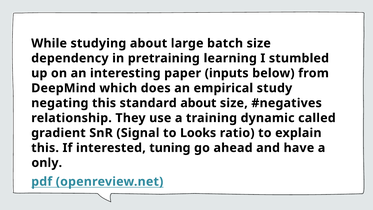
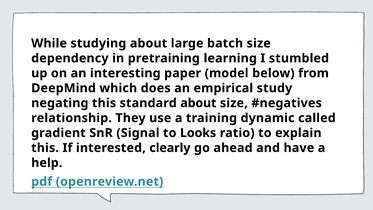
inputs: inputs -> model
tuning: tuning -> clearly
only: only -> help
